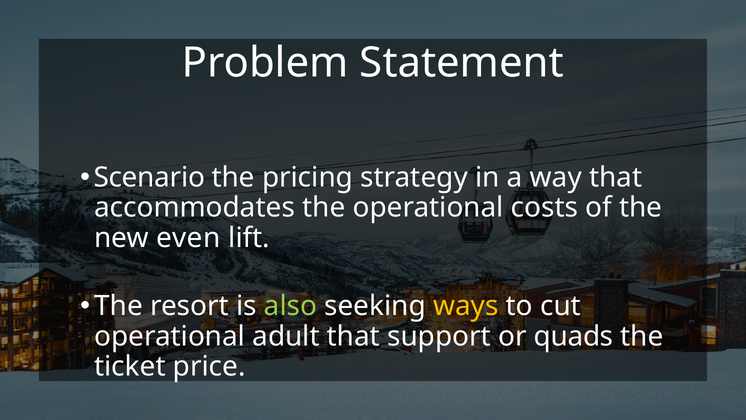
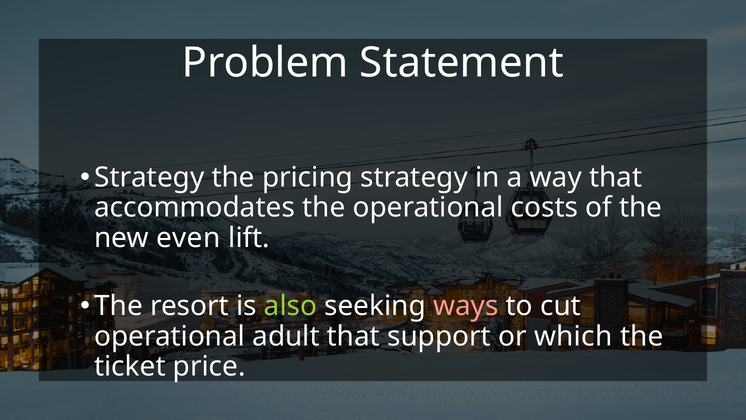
Scenario at (149, 177): Scenario -> Strategy
ways colour: yellow -> pink
quads: quads -> which
